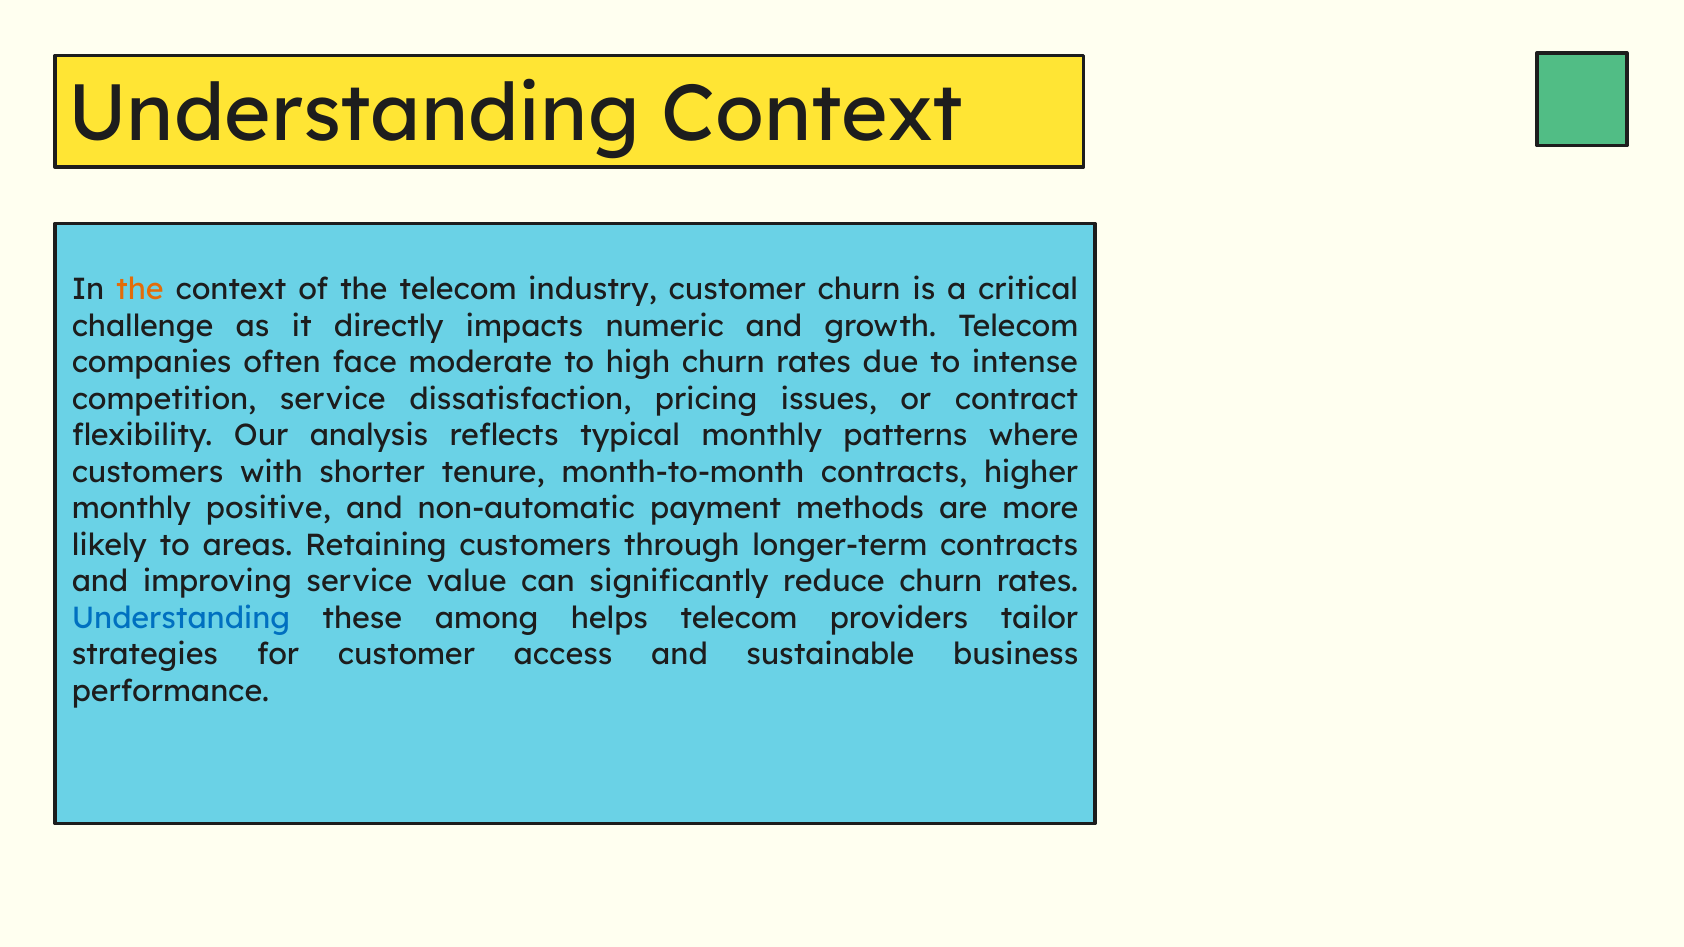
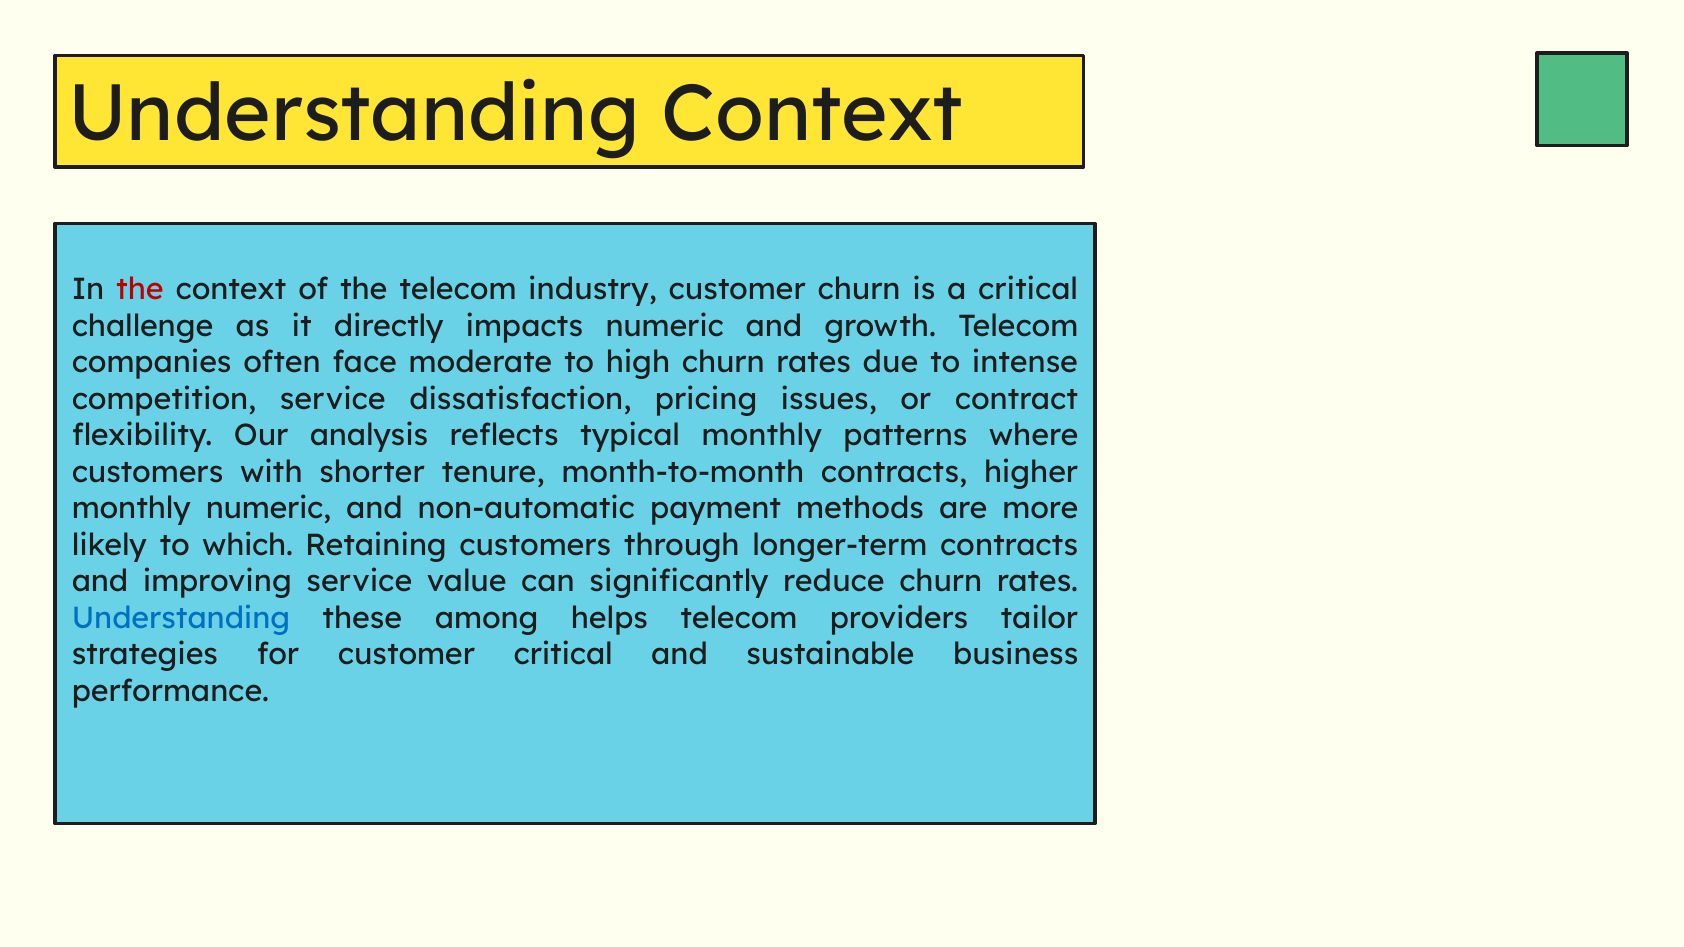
the at (140, 290) colour: orange -> red
monthly positive: positive -> numeric
areas: areas -> which
customer access: access -> critical
